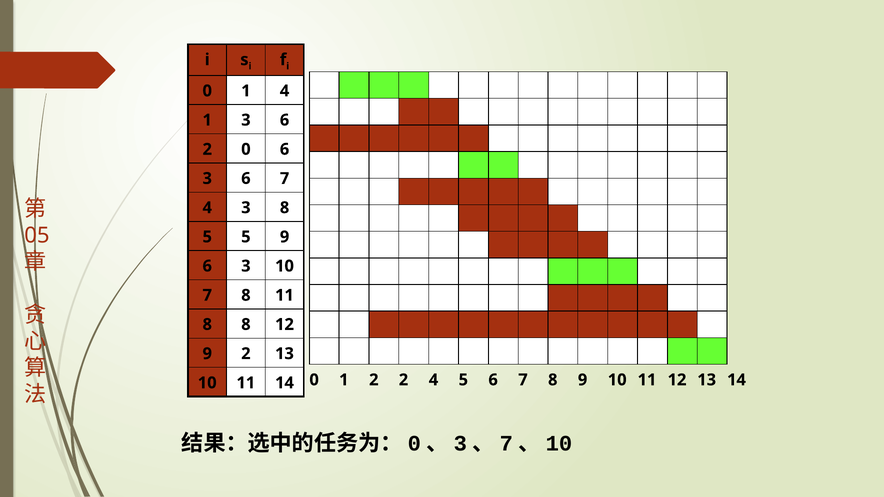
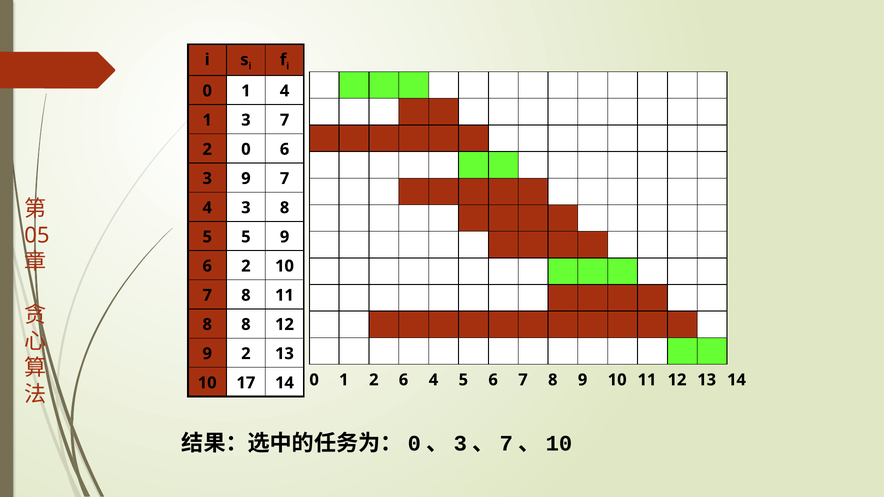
1 3 6: 6 -> 7
6 at (246, 179): 6 -> 9
3 at (246, 266): 3 -> 2
11 at (246, 383): 11 -> 17
2 2: 2 -> 6
